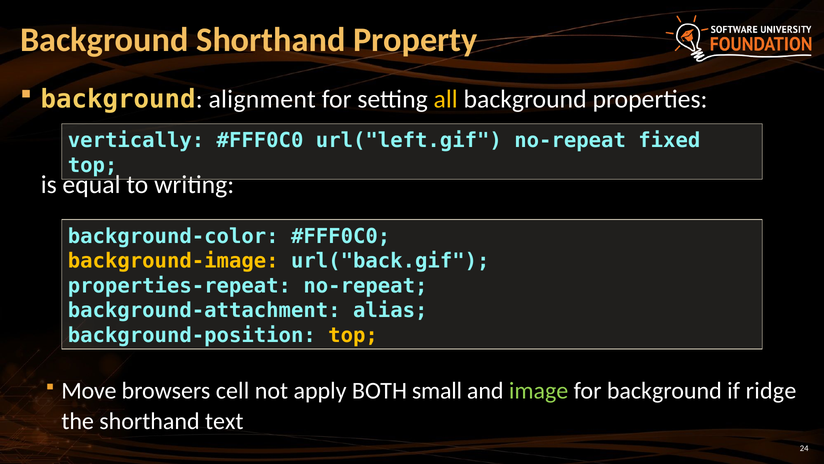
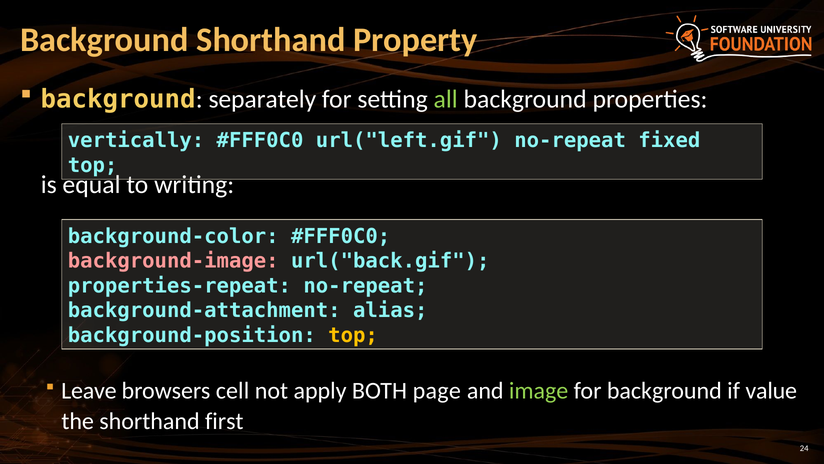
alignment: alignment -> separately
all colour: yellow -> light green
background-image colour: yellow -> pink
Move: Move -> Leave
small: small -> page
ridge: ridge -> value
text: text -> first
